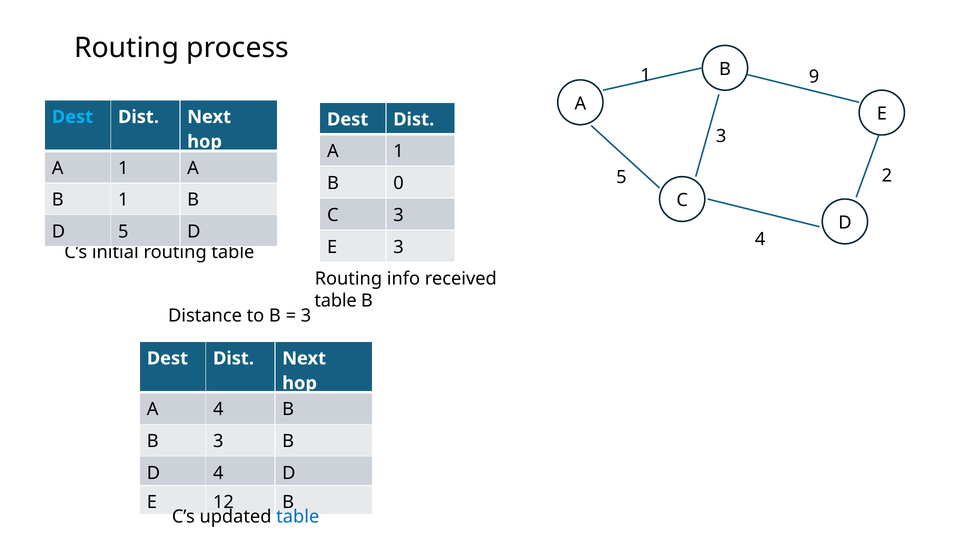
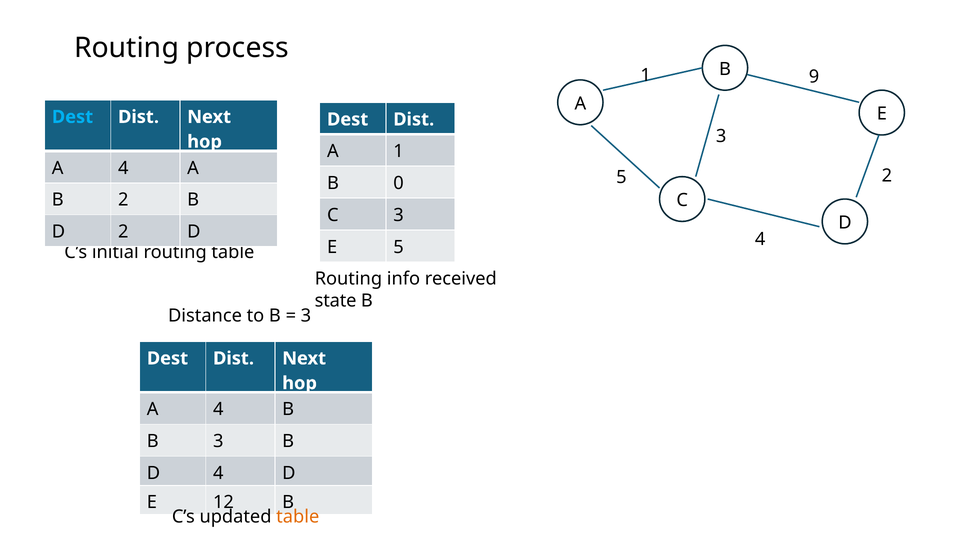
1 at (123, 168): 1 -> 4
B 1: 1 -> 2
D 5: 5 -> 2
E 3: 3 -> 5
table at (336, 301): table -> state
table at (298, 517) colour: blue -> orange
